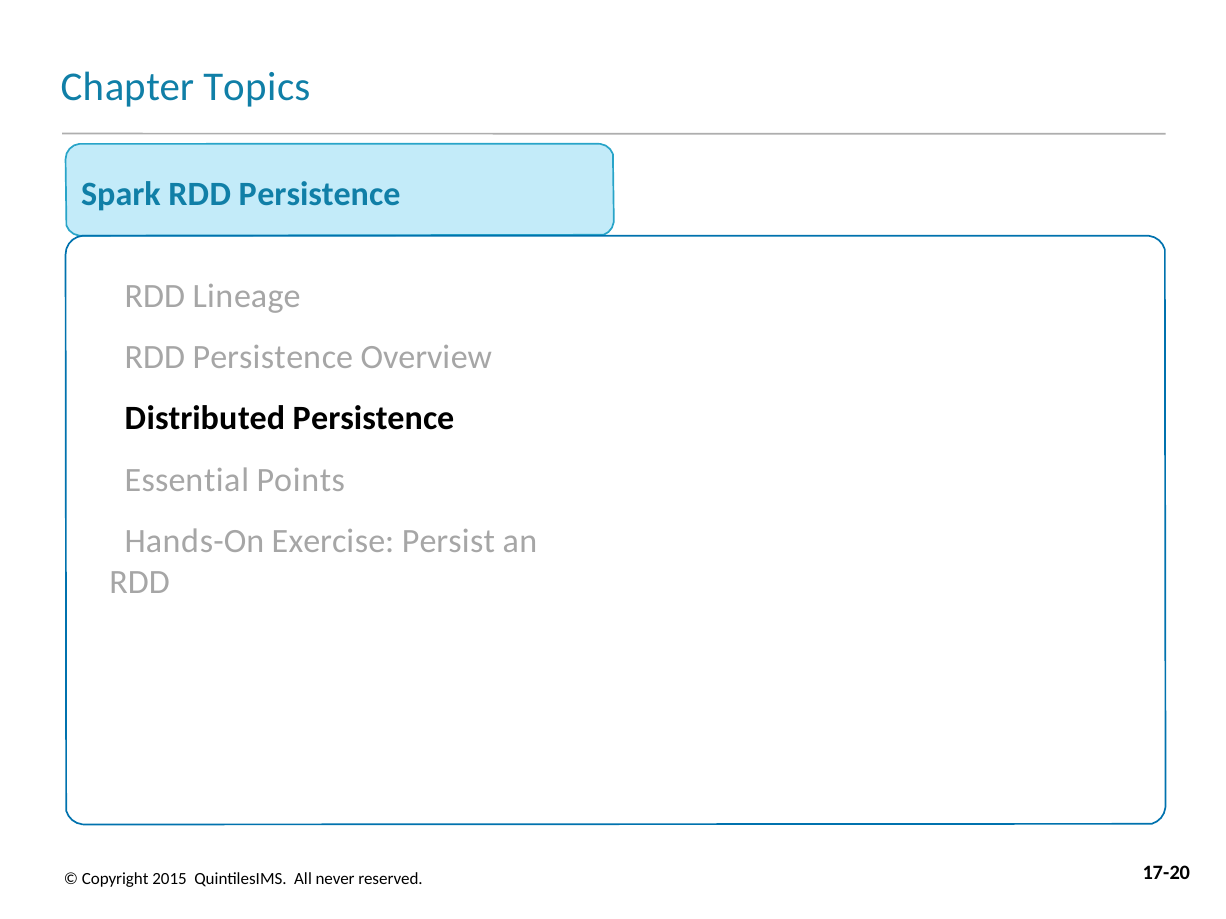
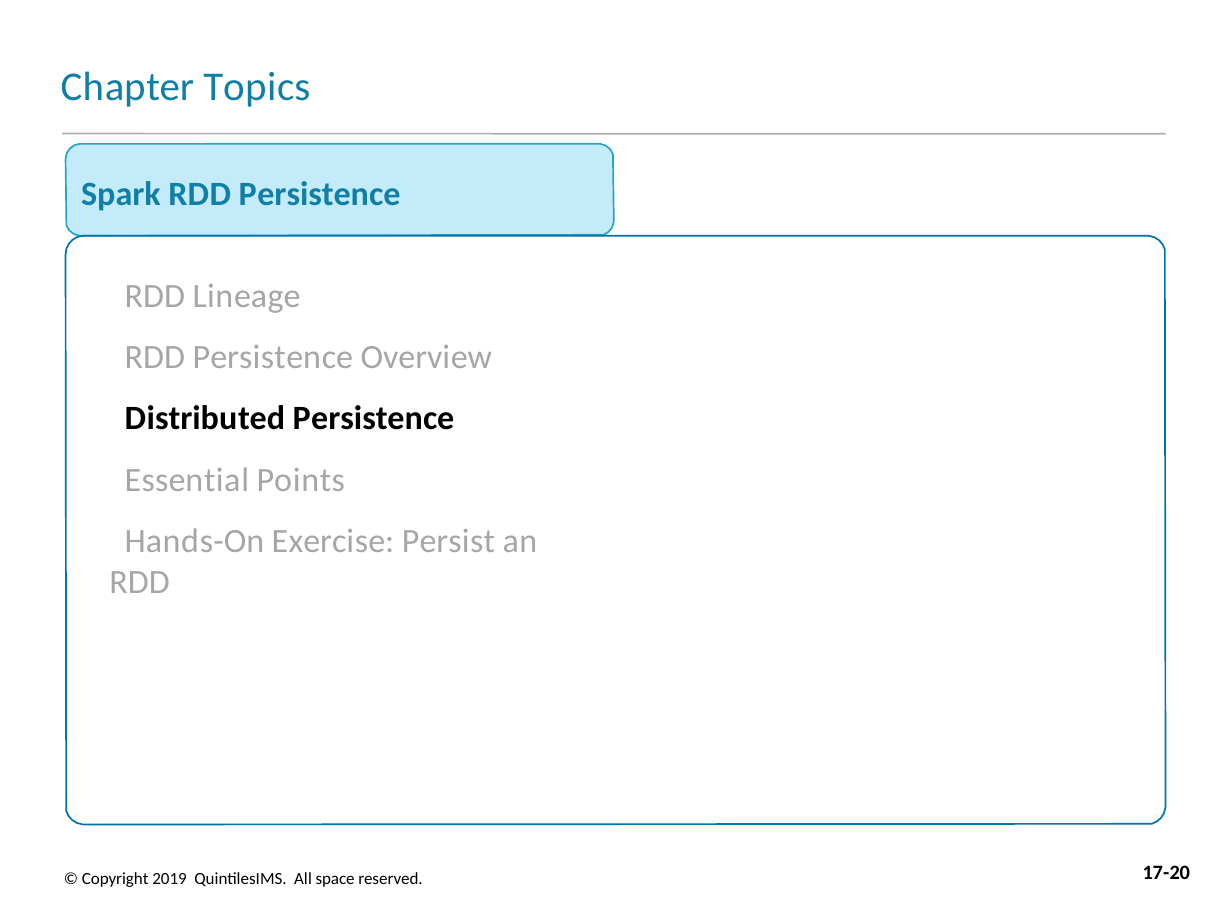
2015: 2015 -> 2019
never: never -> space
